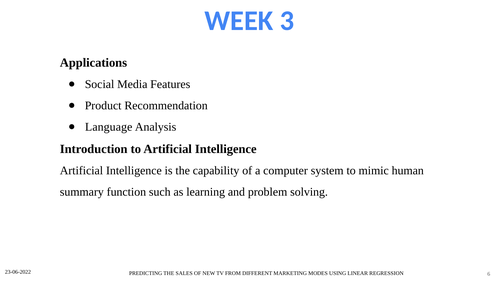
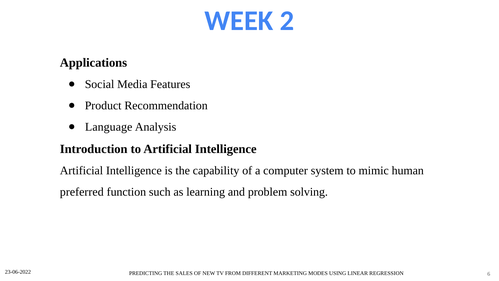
3: 3 -> 2
summary: summary -> preferred
